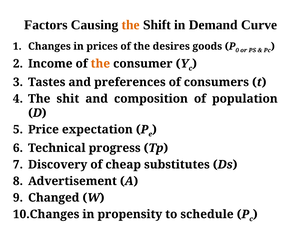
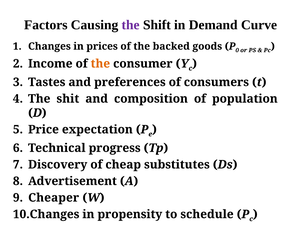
the at (131, 25) colour: orange -> purple
desires: desires -> backed
Changed: Changed -> Cheaper
